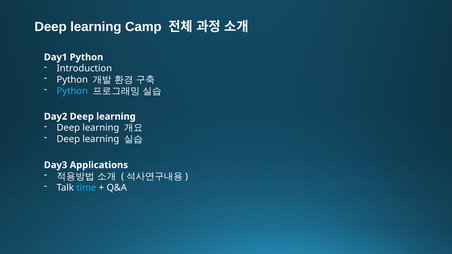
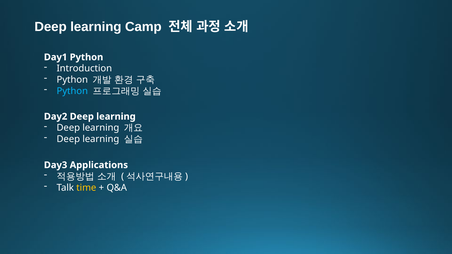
time colour: light blue -> yellow
